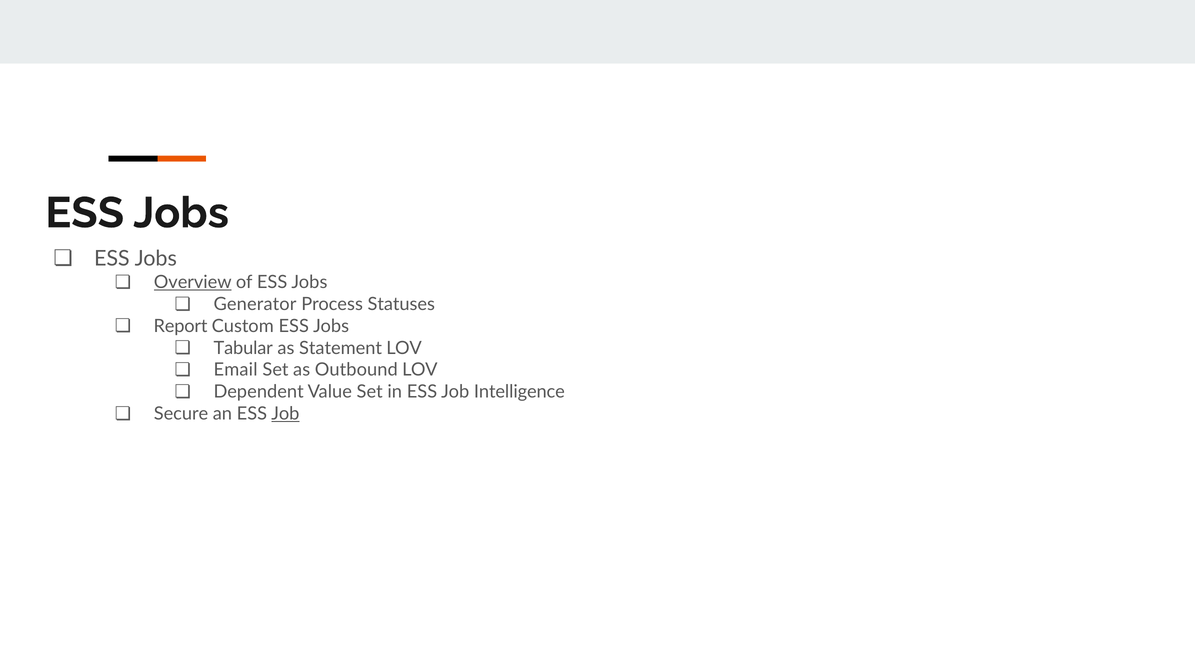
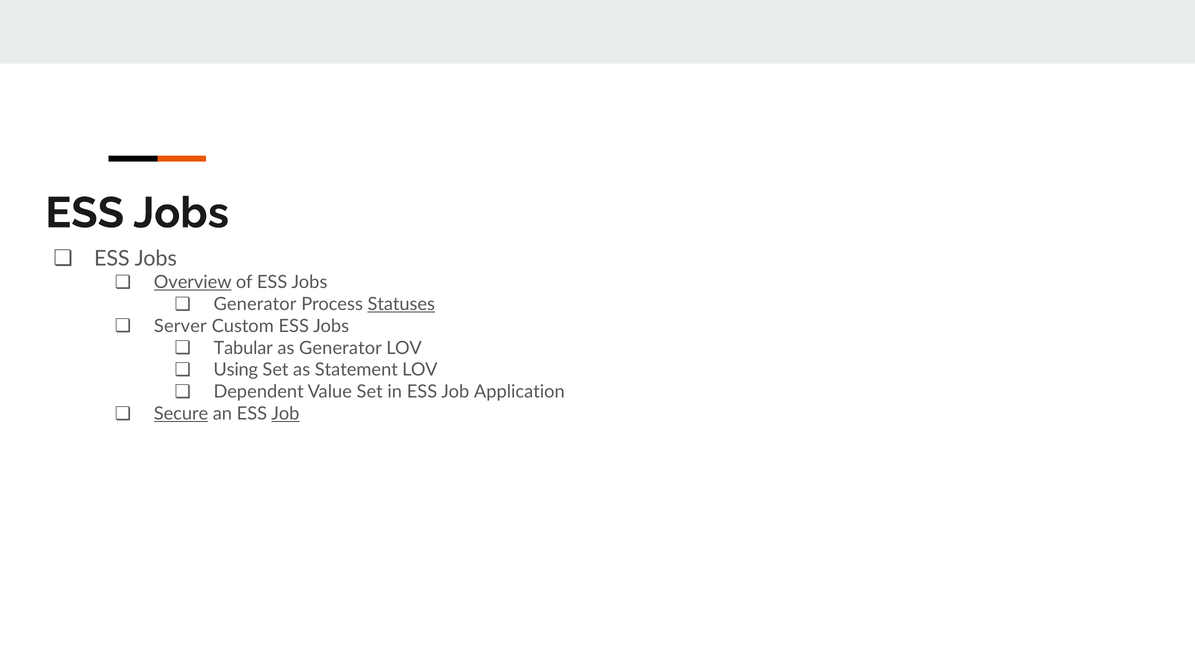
Statuses underline: none -> present
Report: Report -> Server
as Statement: Statement -> Generator
Email: Email -> Using
Outbound: Outbound -> Statement
Intelligence: Intelligence -> Application
Secure underline: none -> present
